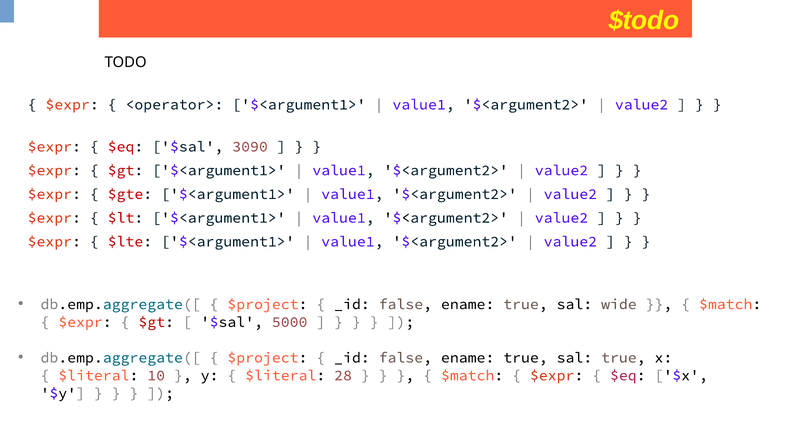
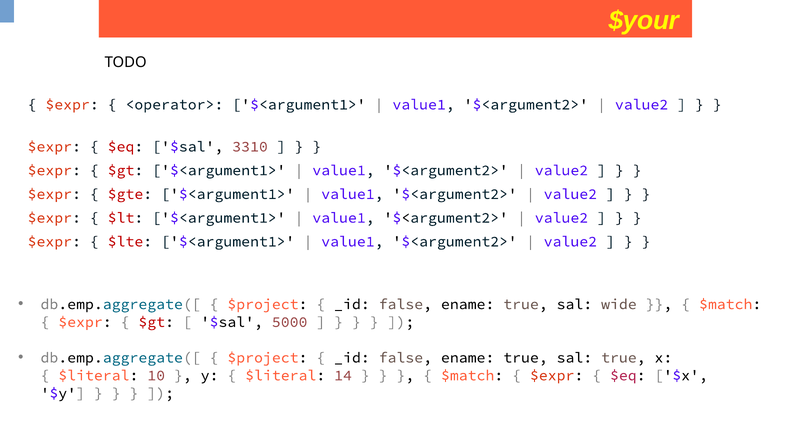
$todo: $todo -> $your
3090: 3090 -> 3310
28: 28 -> 14
